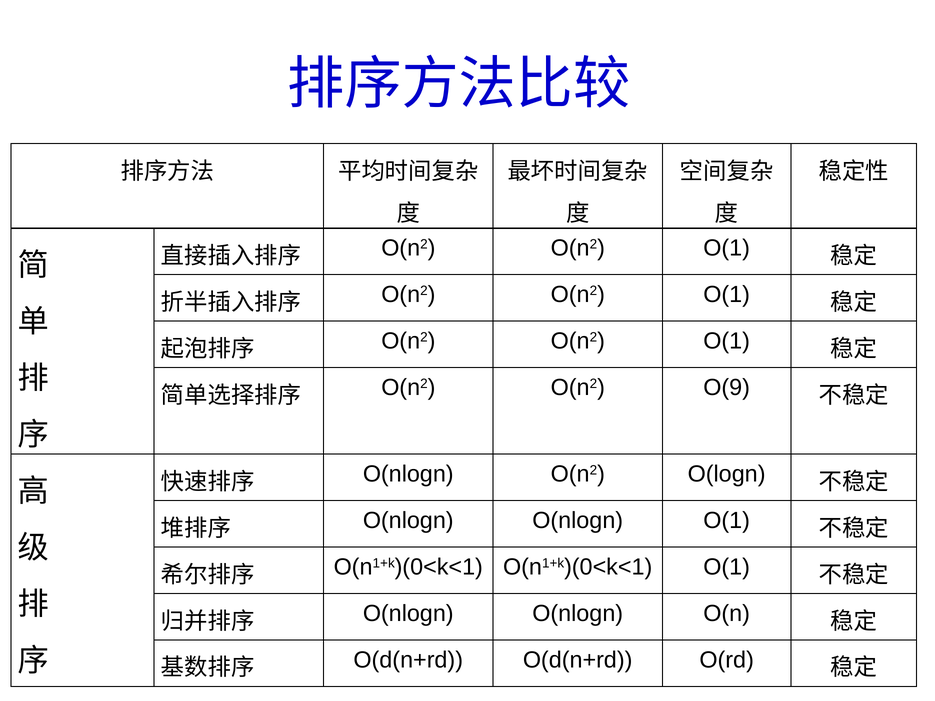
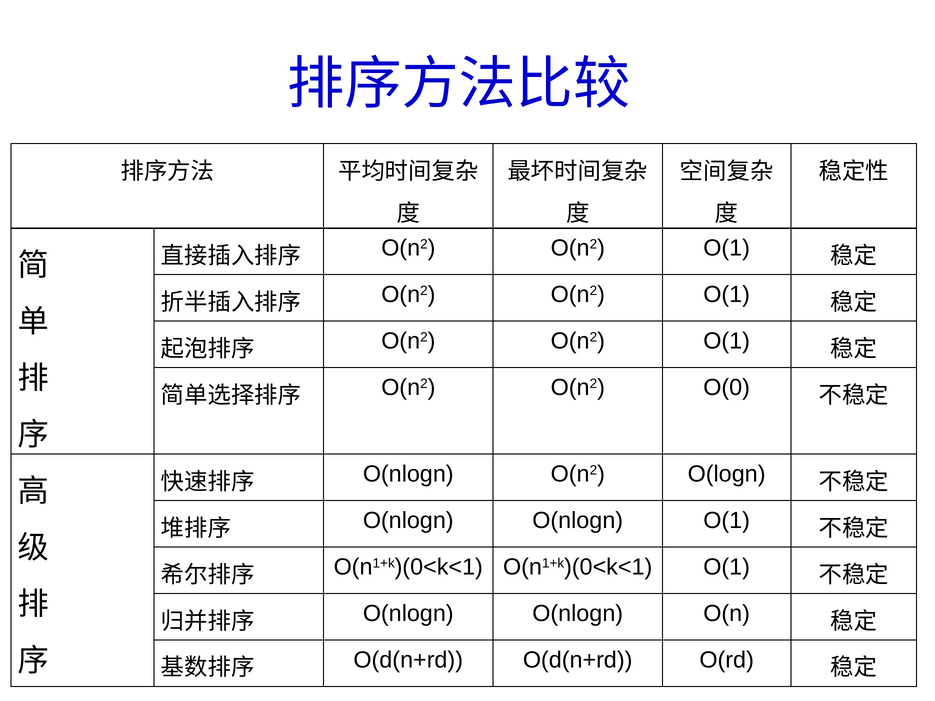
O(9: O(9 -> O(0
